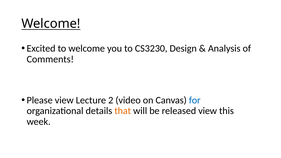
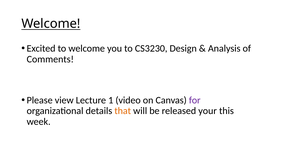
2: 2 -> 1
for colour: blue -> purple
released view: view -> your
